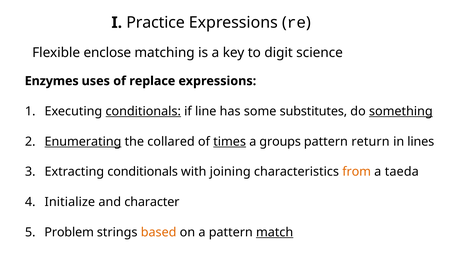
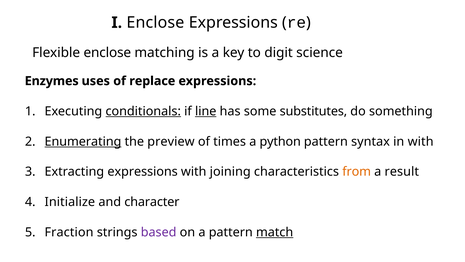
I Practice: Practice -> Enclose
line underline: none -> present
something underline: present -> none
collared: collared -> preview
times underline: present -> none
groups: groups -> python
return: return -> syntax
in lines: lines -> with
Extracting conditionals: conditionals -> expressions
taeda: taeda -> result
Problem: Problem -> Fraction
based colour: orange -> purple
